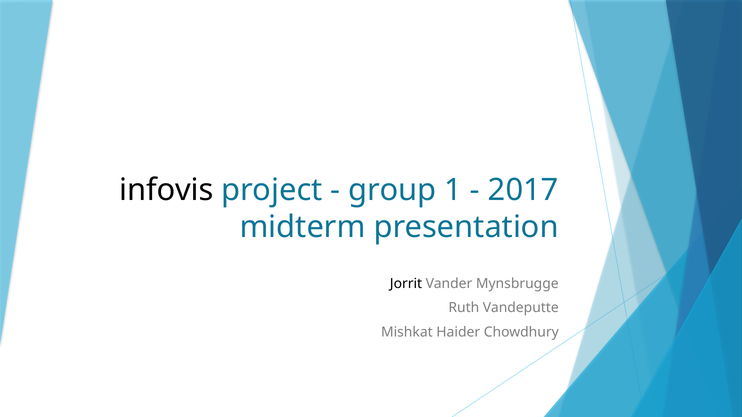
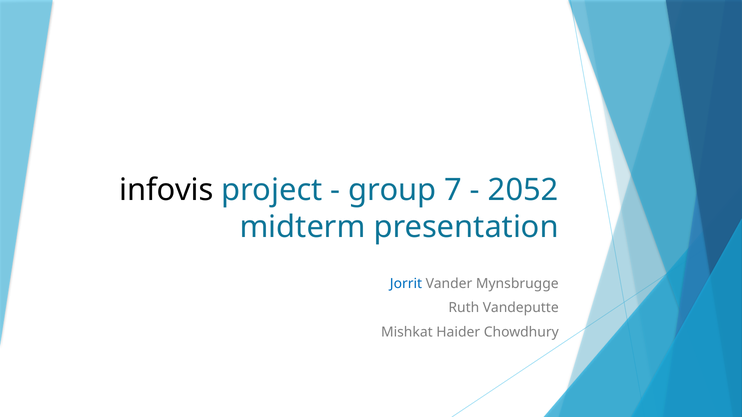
1: 1 -> 7
2017: 2017 -> 2052
Jorrit colour: black -> blue
